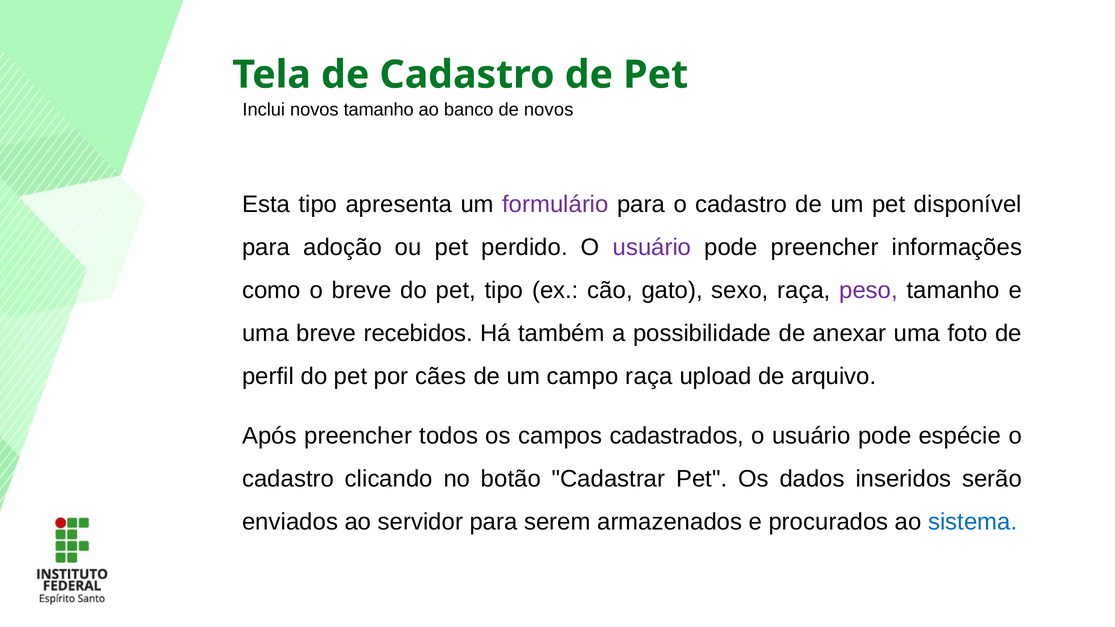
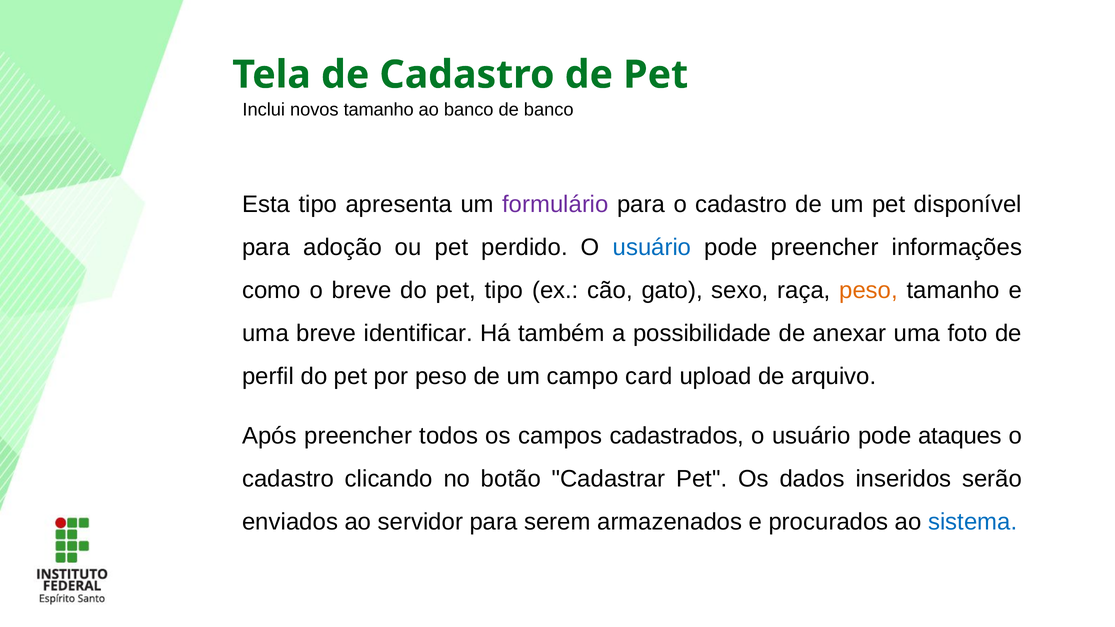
novos at (549, 110): novos -> banco
usuário at (652, 247) colour: purple -> blue
peso at (869, 290) colour: purple -> orange
recebidos: recebidos -> identificar
por cães: cães -> peso
campo raça: raça -> card
espécie: espécie -> ataques
